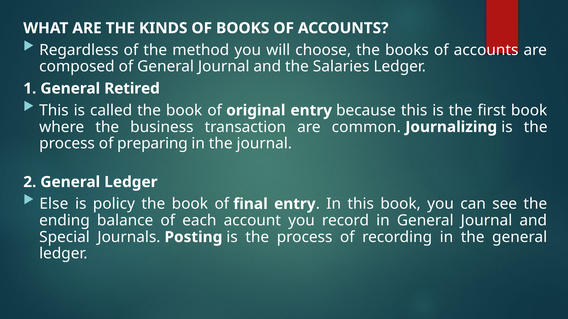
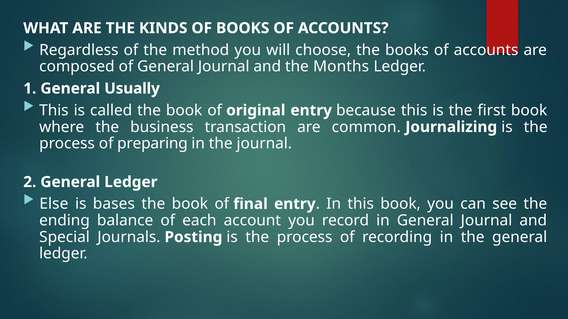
Salaries: Salaries -> Months
Retired: Retired -> Usually
policy: policy -> bases
